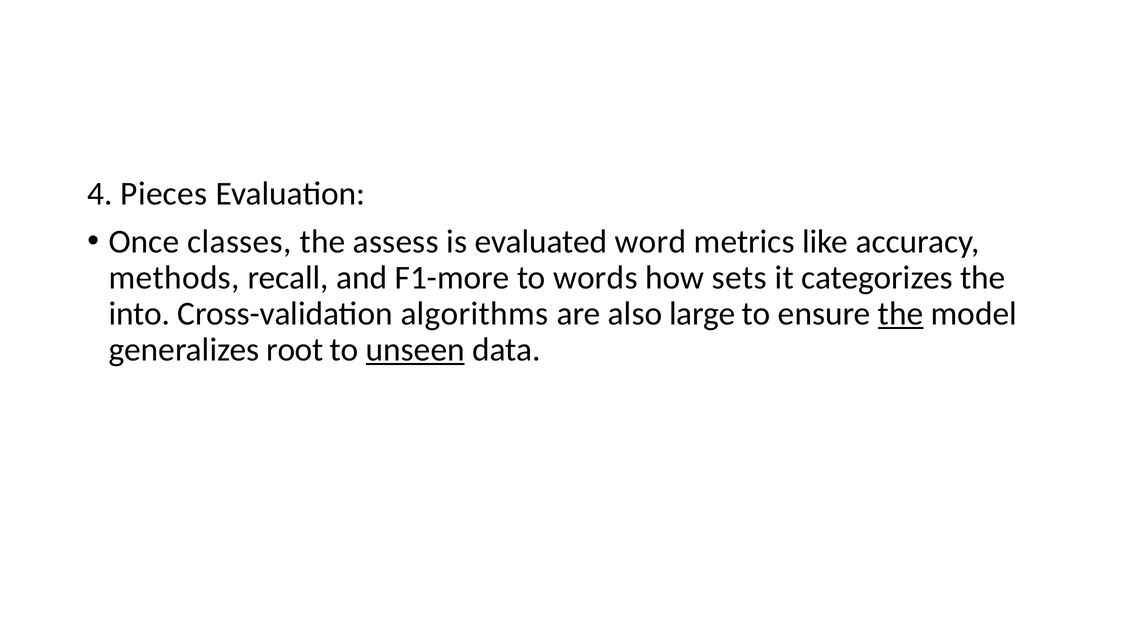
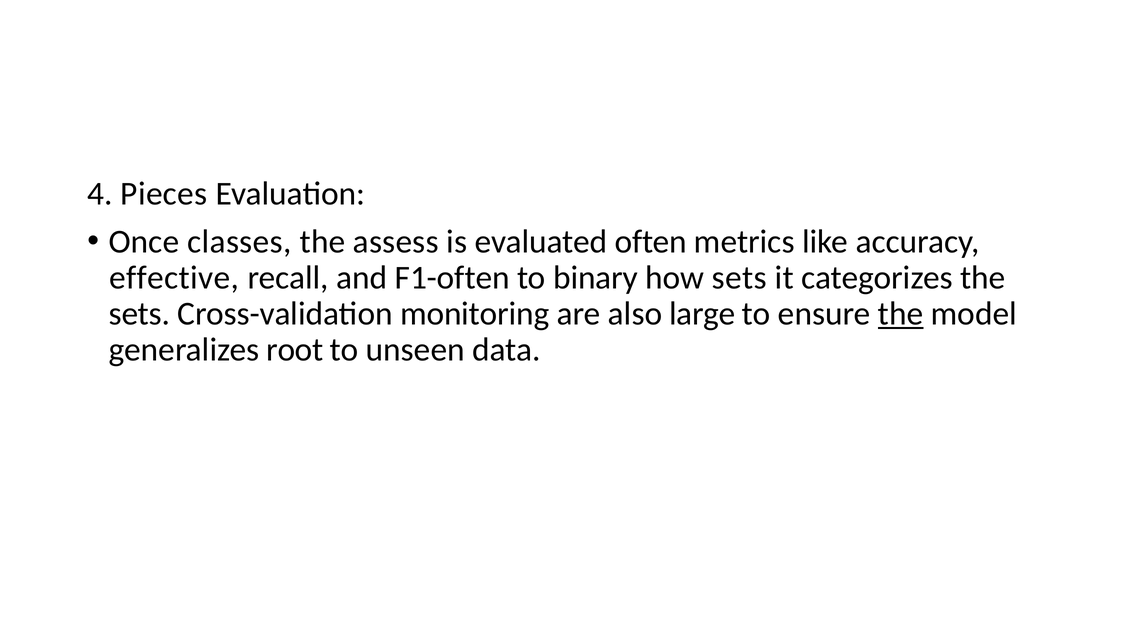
word: word -> often
methods: methods -> effective
F1-more: F1-more -> F1-often
words: words -> binary
into at (139, 314): into -> sets
algorithms: algorithms -> monitoring
unseen underline: present -> none
